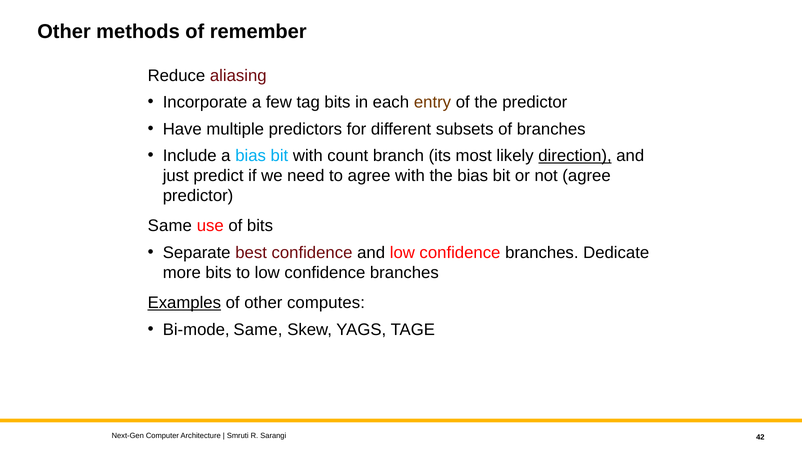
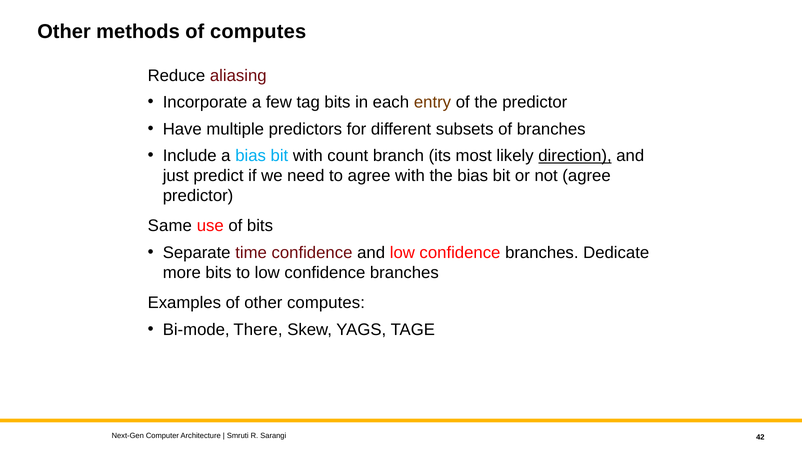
of remember: remember -> computes
best: best -> time
Examples underline: present -> none
Bi-mode Same: Same -> There
